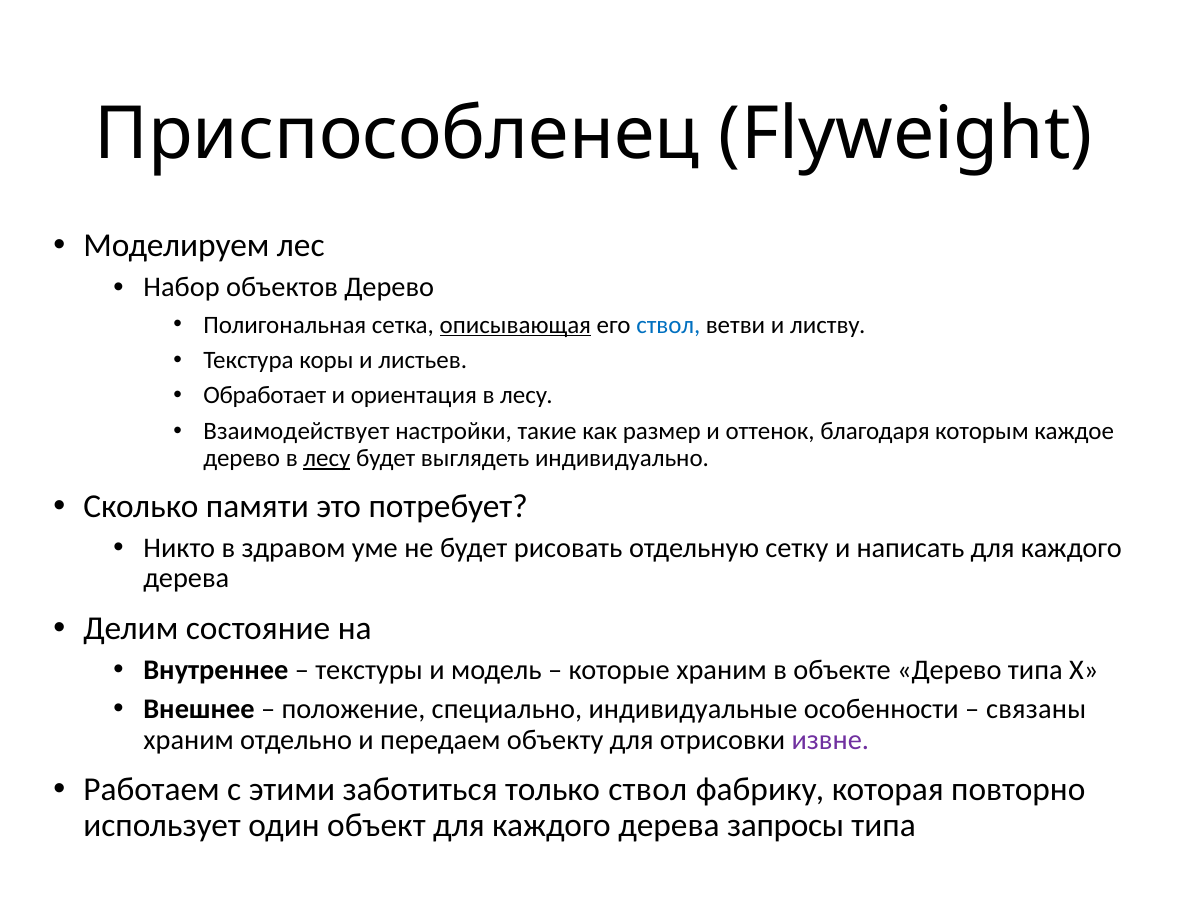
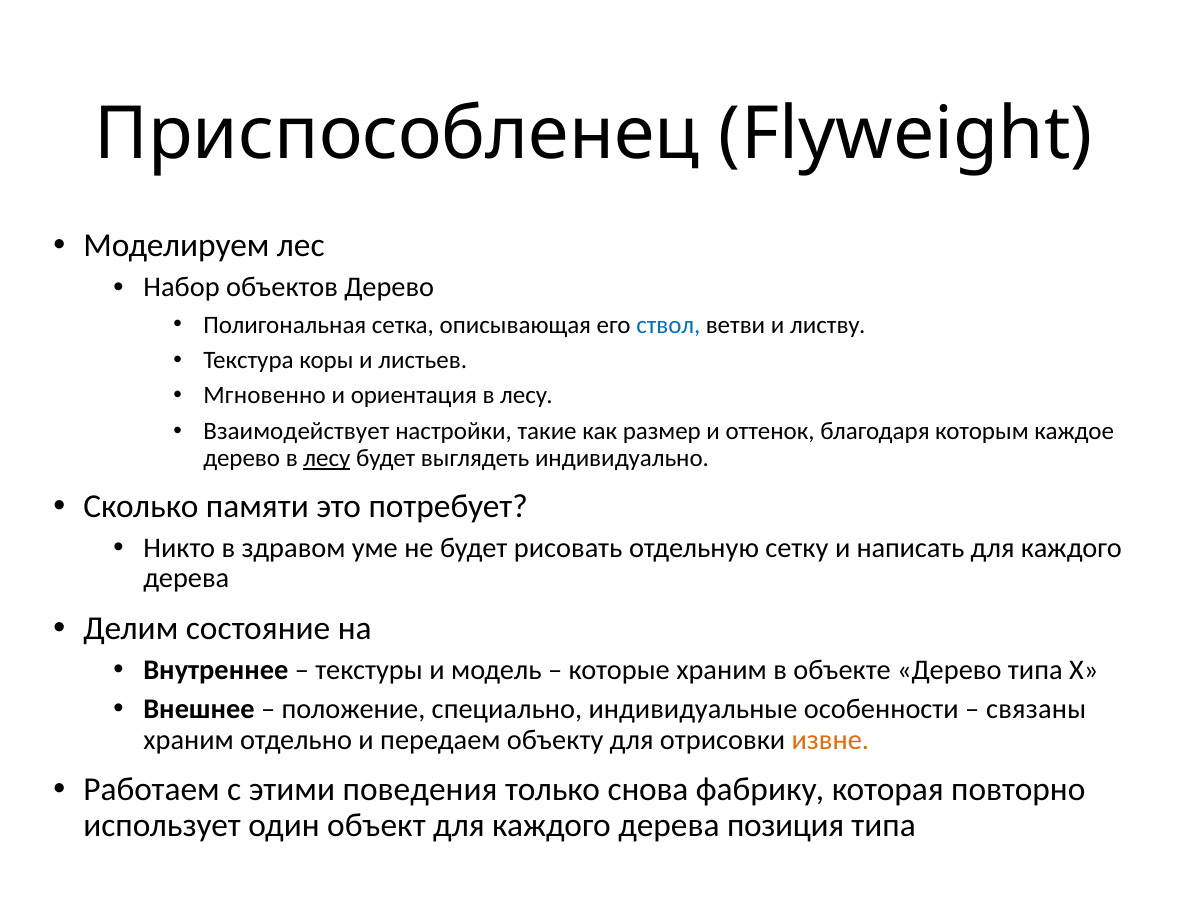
описывающая underline: present -> none
Обработает: Обработает -> Мгновенно
извне colour: purple -> orange
заботиться: заботиться -> поведения
только ствол: ствол -> снова
запросы: запросы -> позиция
